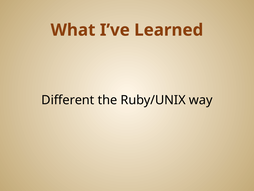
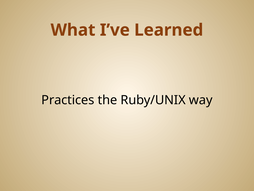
Different: Different -> Practices
